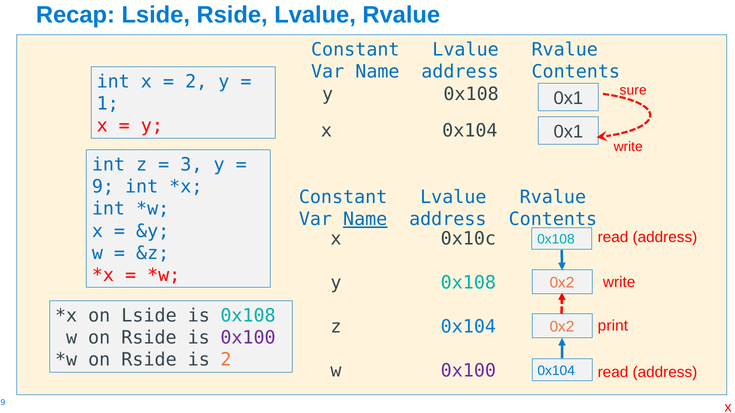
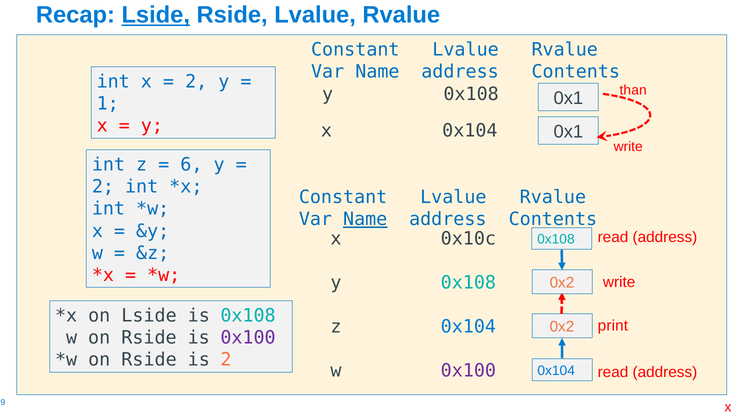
Lside at (156, 15) underline: none -> present
sure: sure -> than
3: 3 -> 6
9 at (103, 187): 9 -> 2
